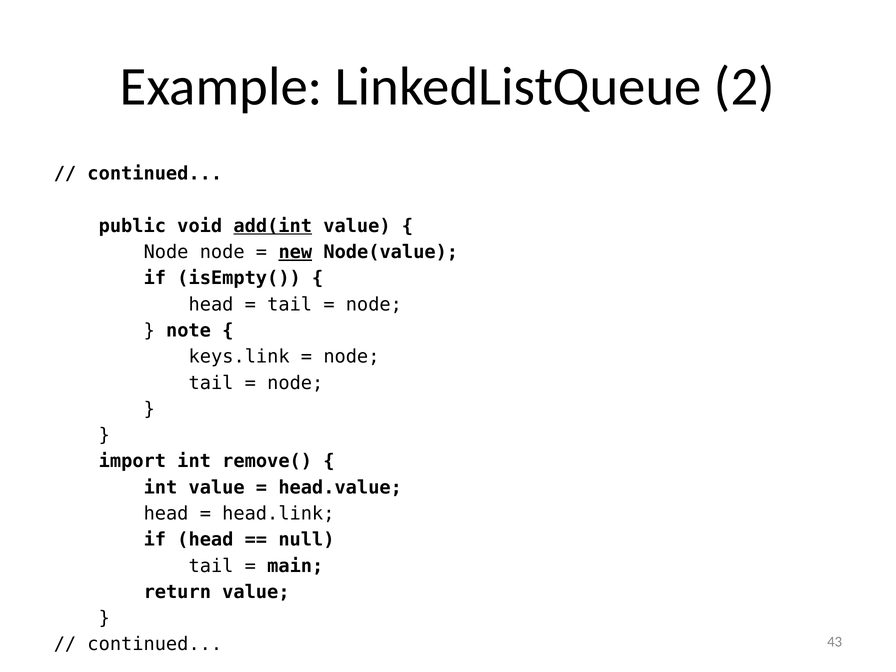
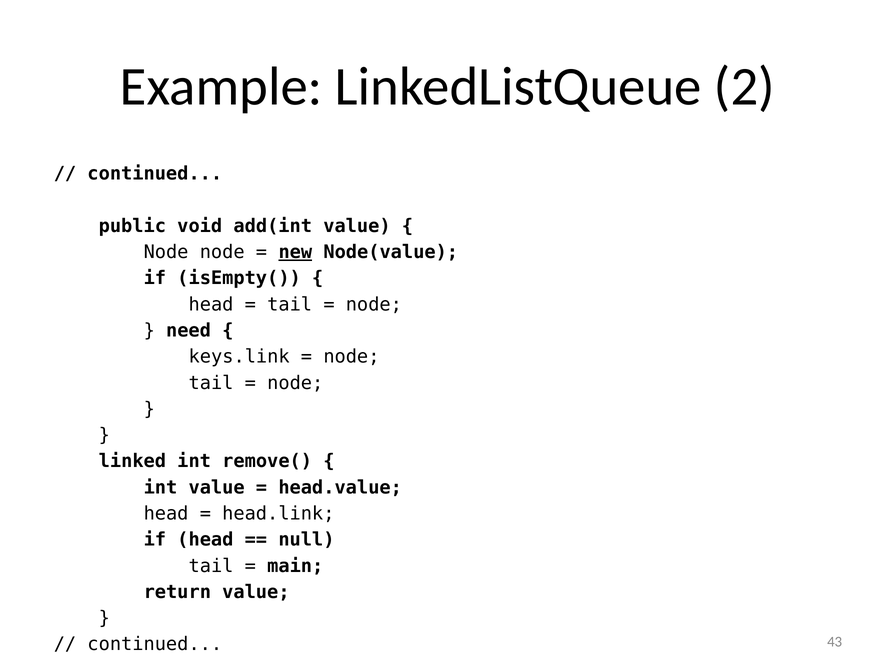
add(int underline: present -> none
note: note -> need
import: import -> linked
